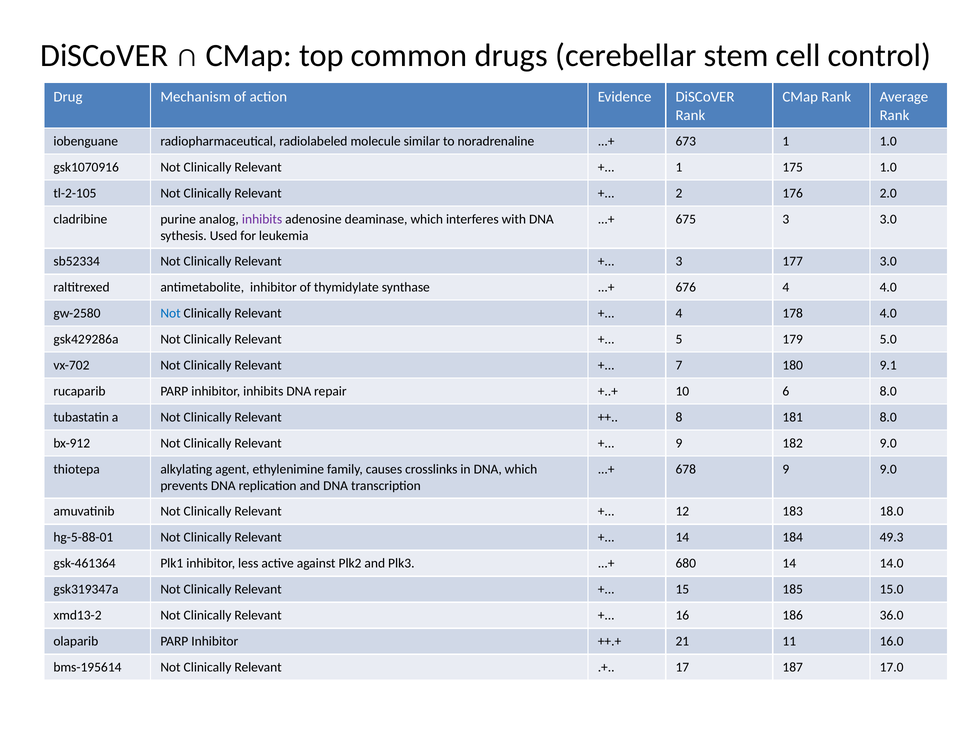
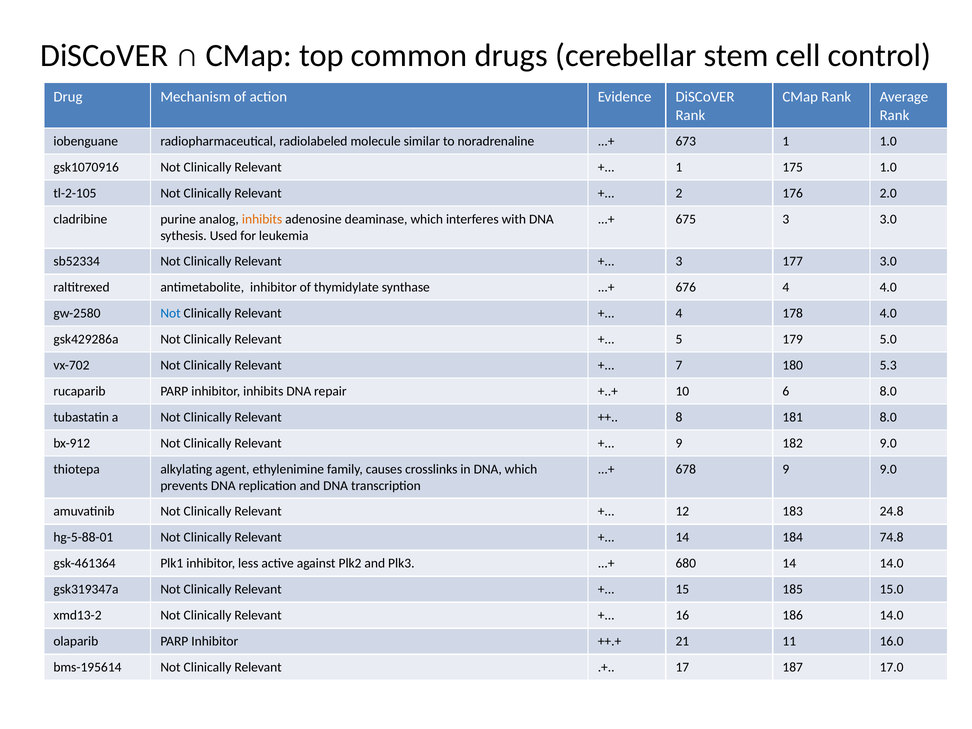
inhibits at (262, 219) colour: purple -> orange
9.1: 9.1 -> 5.3
18.0: 18.0 -> 24.8
49.3: 49.3 -> 74.8
186 36.0: 36.0 -> 14.0
